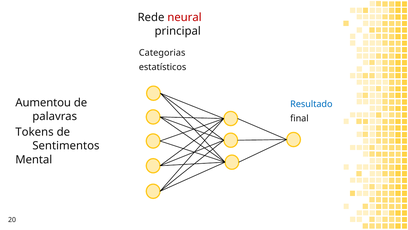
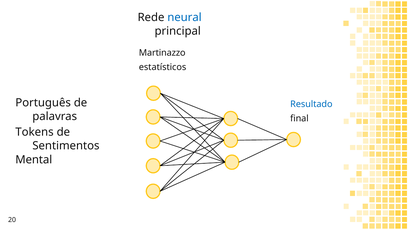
neural colour: red -> blue
Categorias: Categorias -> Martinazzo
Aumentou: Aumentou -> Português
